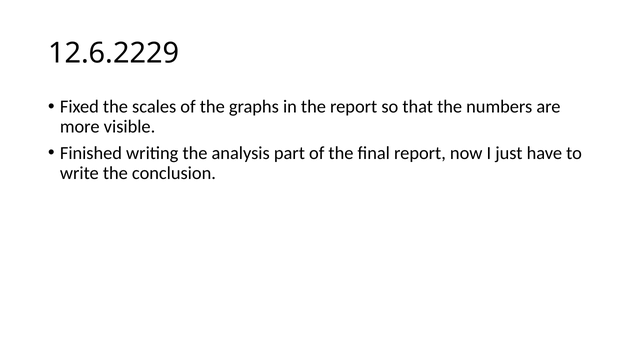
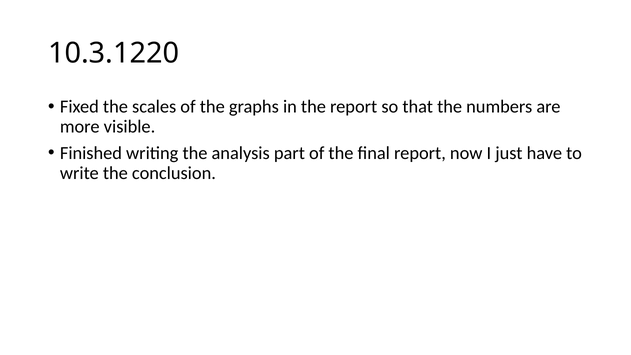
12.6.2229: 12.6.2229 -> 10.3.1220
